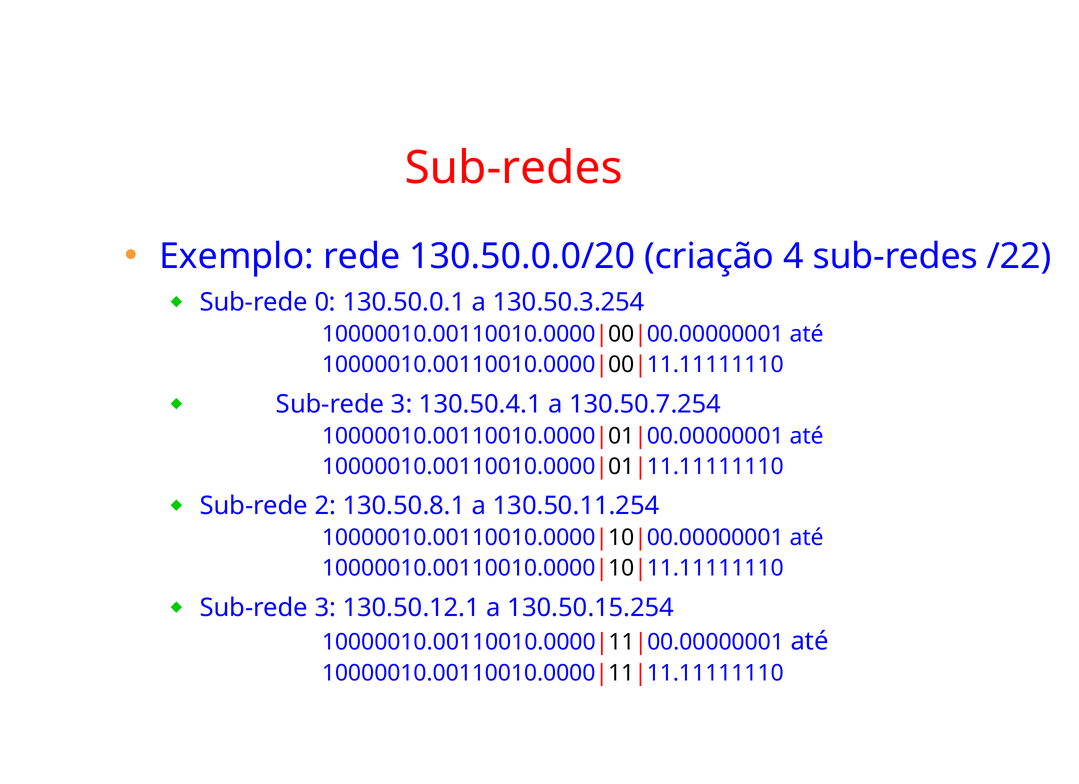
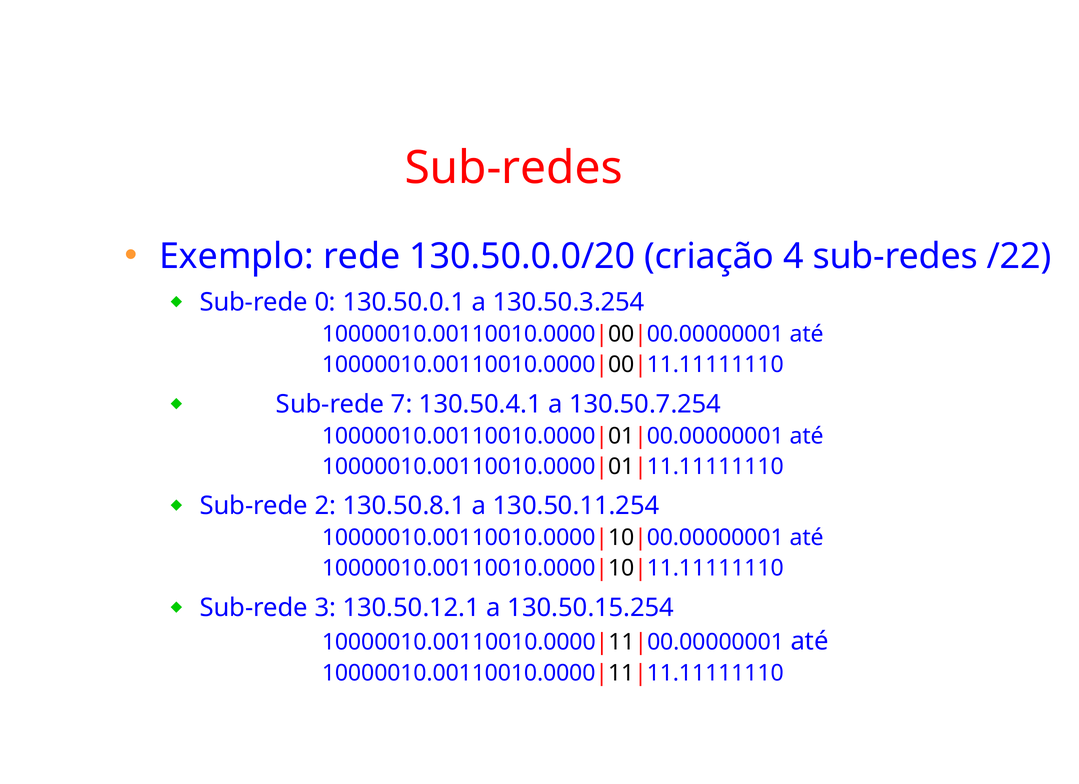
3 at (402, 404): 3 -> 7
